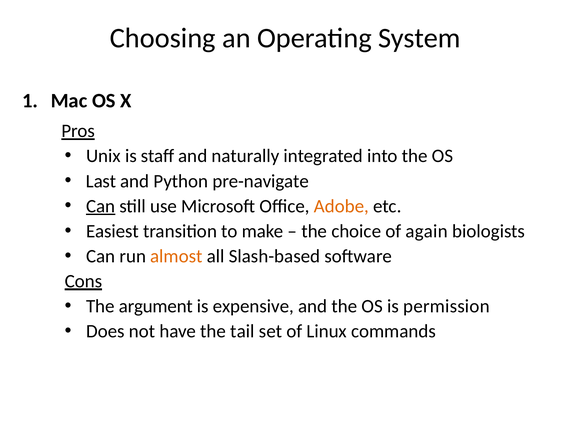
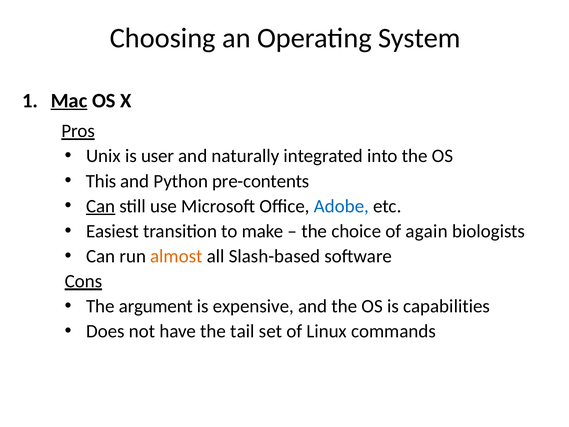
Mac underline: none -> present
staff: staff -> user
Last: Last -> This
pre-navigate: pre-navigate -> pre-contents
Adobe colour: orange -> blue
permission: permission -> capabilities
